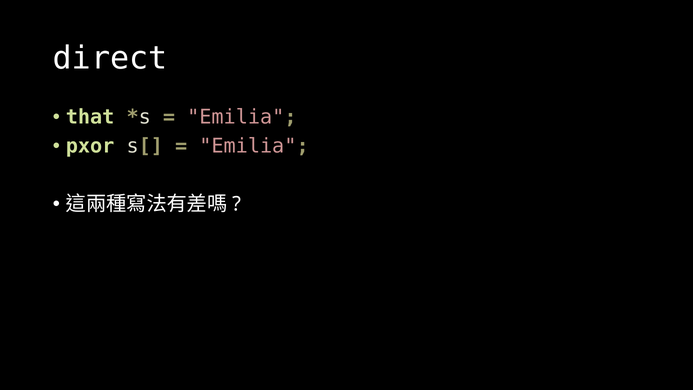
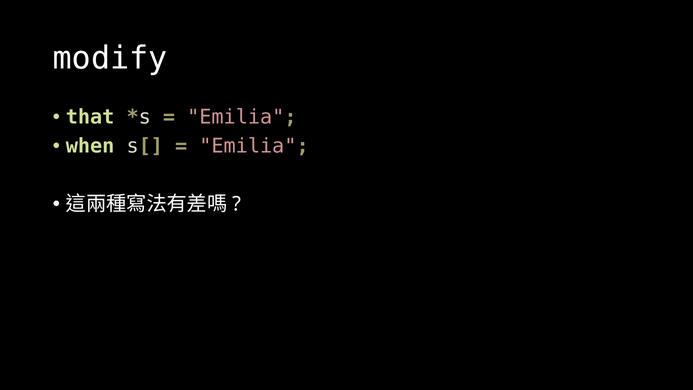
direct: direct -> modify
pxor: pxor -> when
